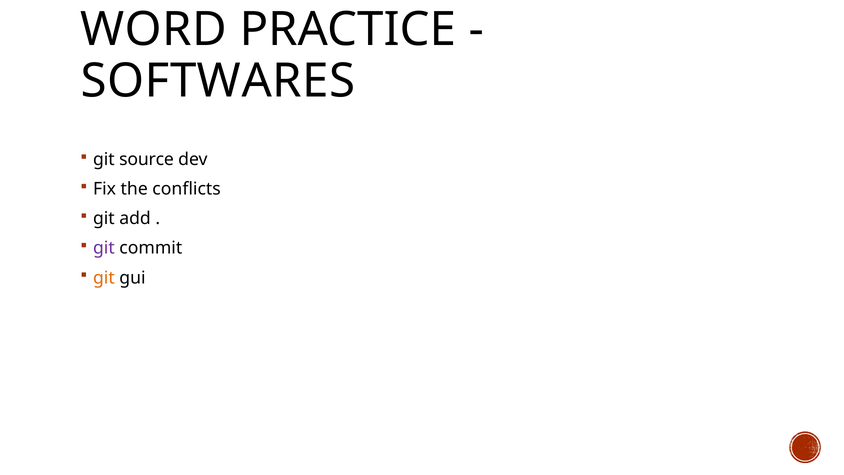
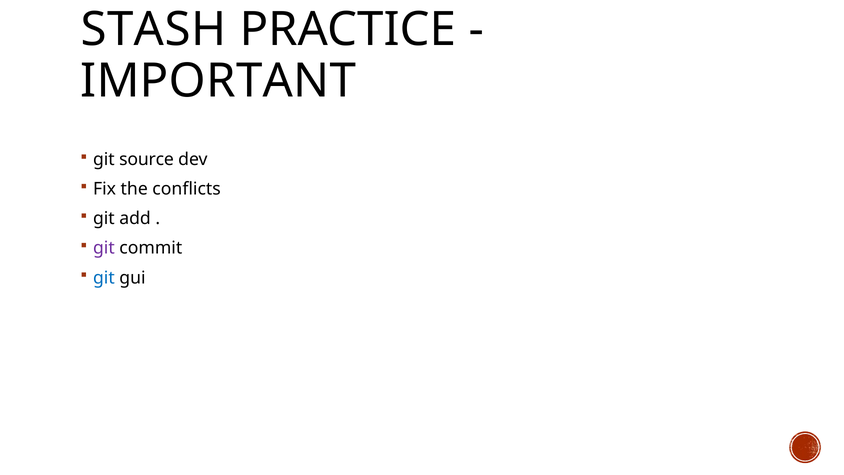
WORD: WORD -> STASH
SOFTWARES: SOFTWARES -> IMPORTANT
git at (104, 278) colour: orange -> blue
